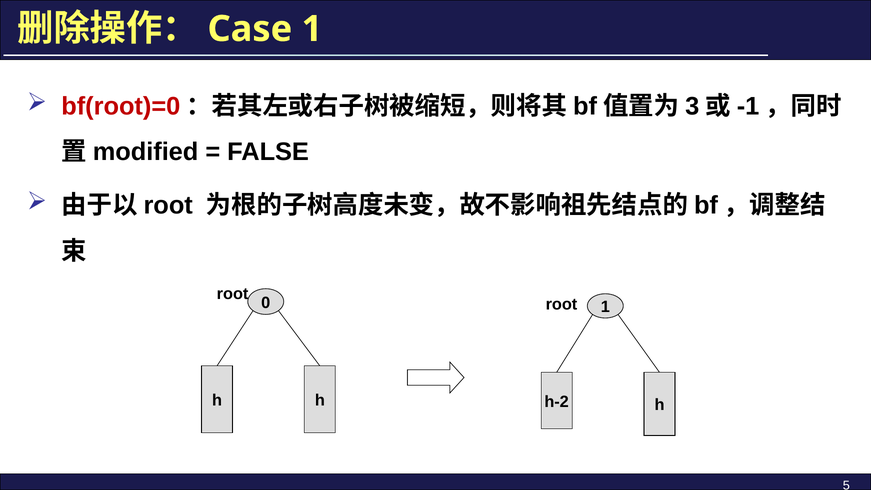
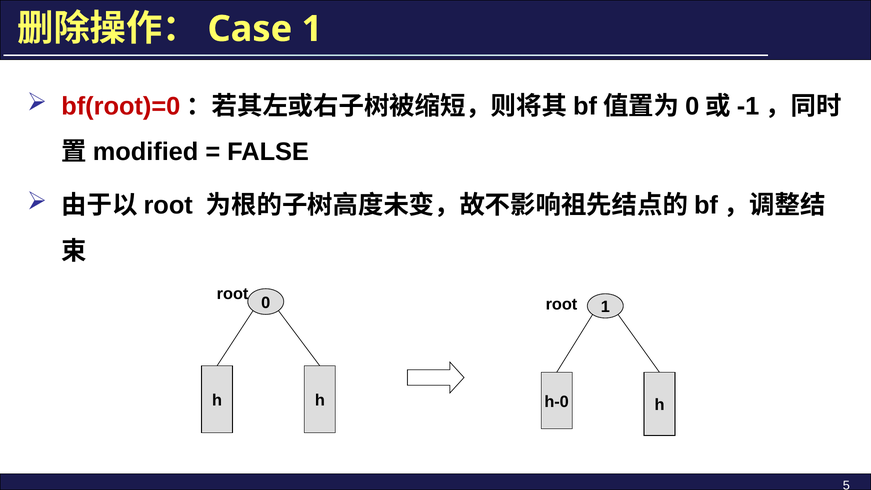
3 at (692, 106): 3 -> 0
h-2: h-2 -> h-0
